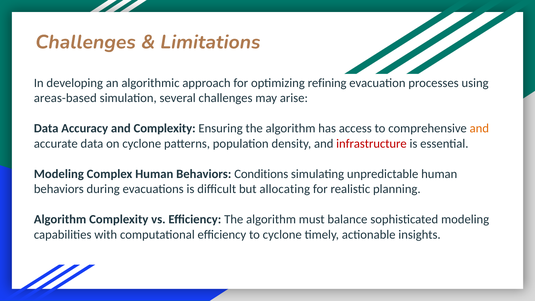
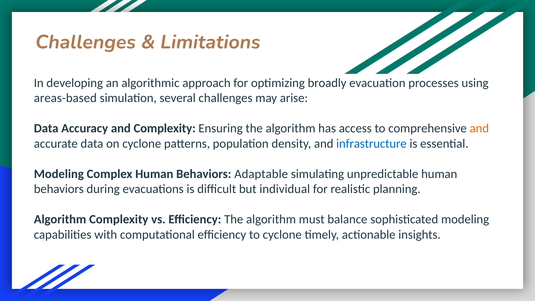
refining: refining -> broadly
infrastructure colour: red -> blue
Conditions: Conditions -> Adaptable
allocating: allocating -> individual
